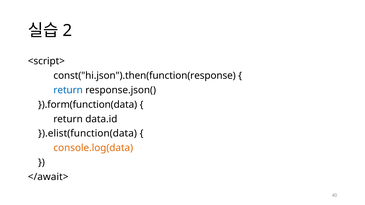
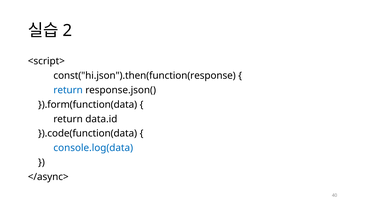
}).elist(function(data: }).elist(function(data -> }).code(function(data
console.log(data colour: orange -> blue
</await>: </await> -> </async>
